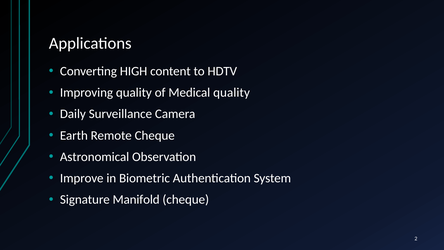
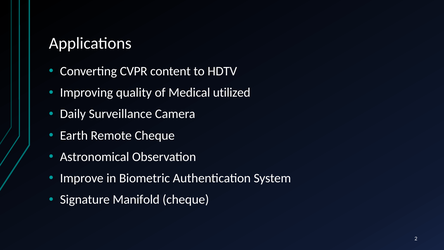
HIGH: HIGH -> CVPR
Medical quality: quality -> utilized
